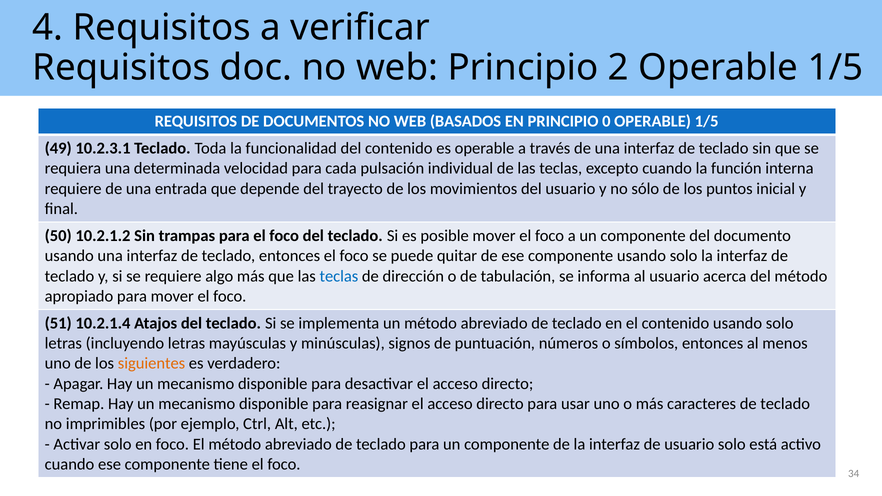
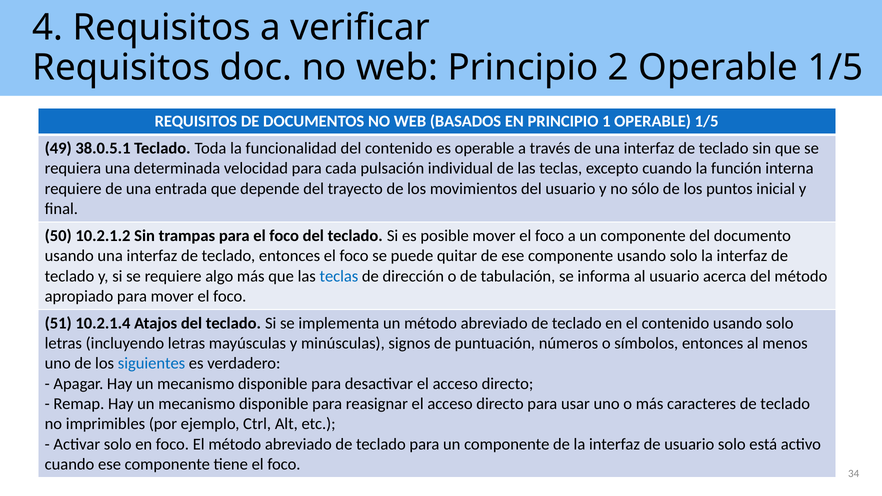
0: 0 -> 1
10.2.3.1: 10.2.3.1 -> 38.0.5.1
siguientes colour: orange -> blue
